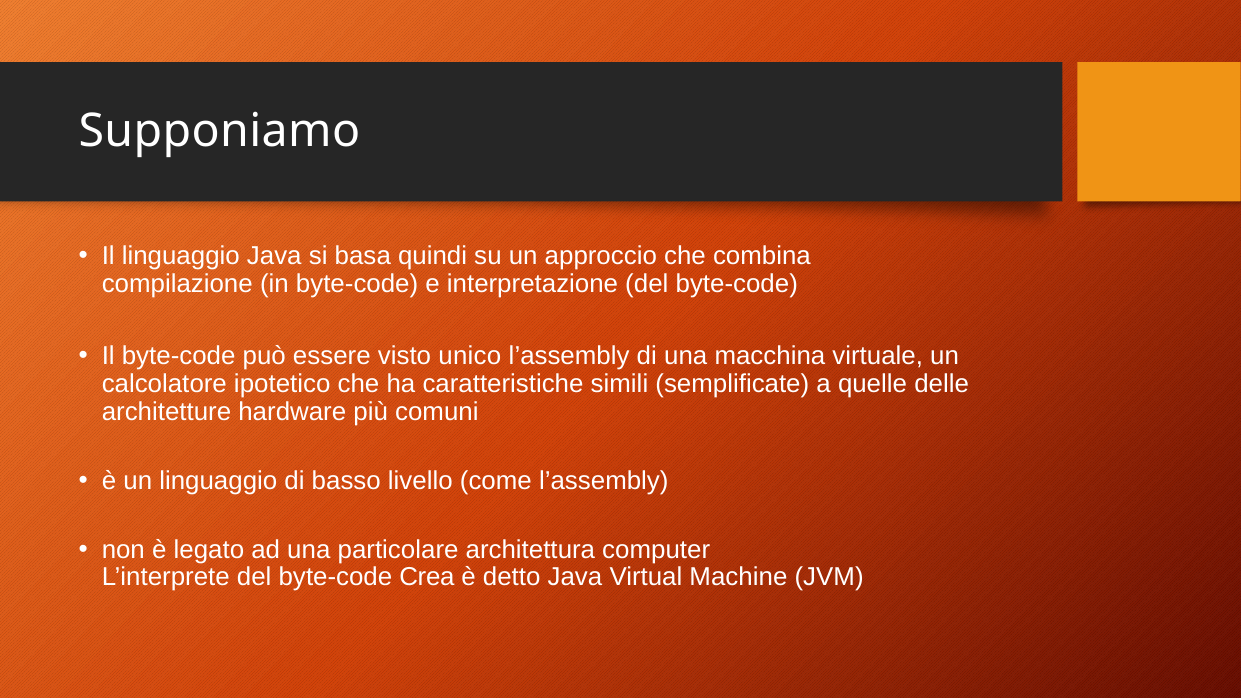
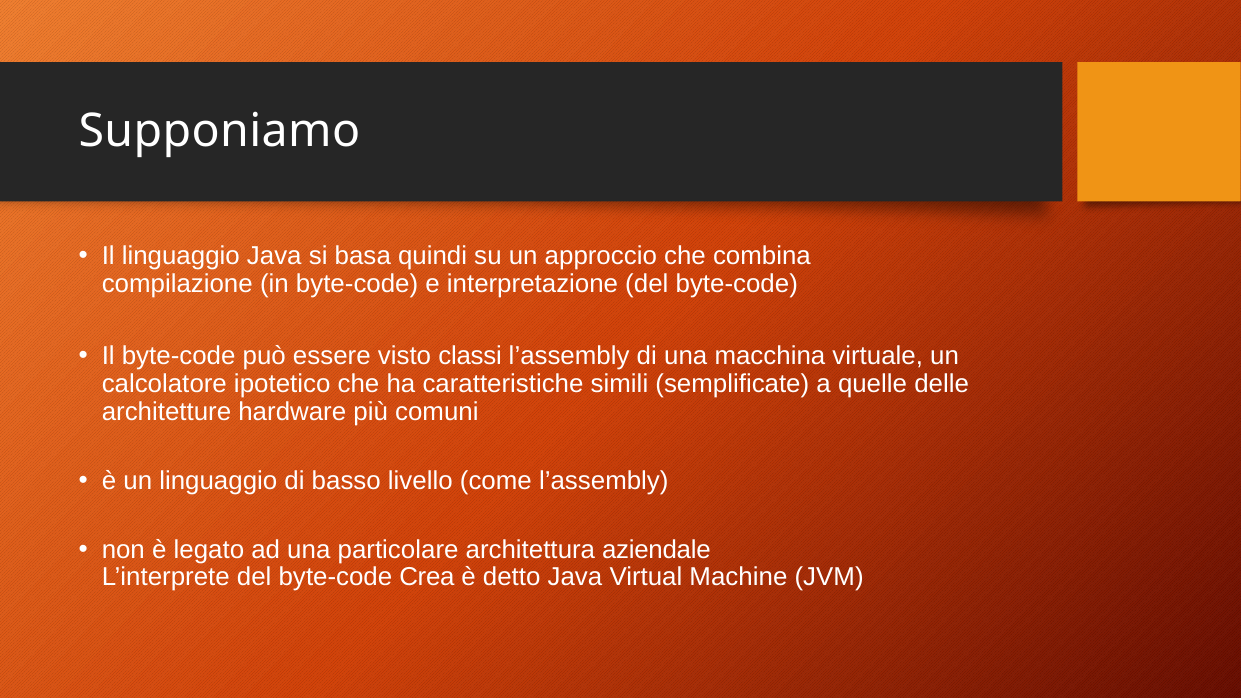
unico: unico -> classi
computer: computer -> aziendale
